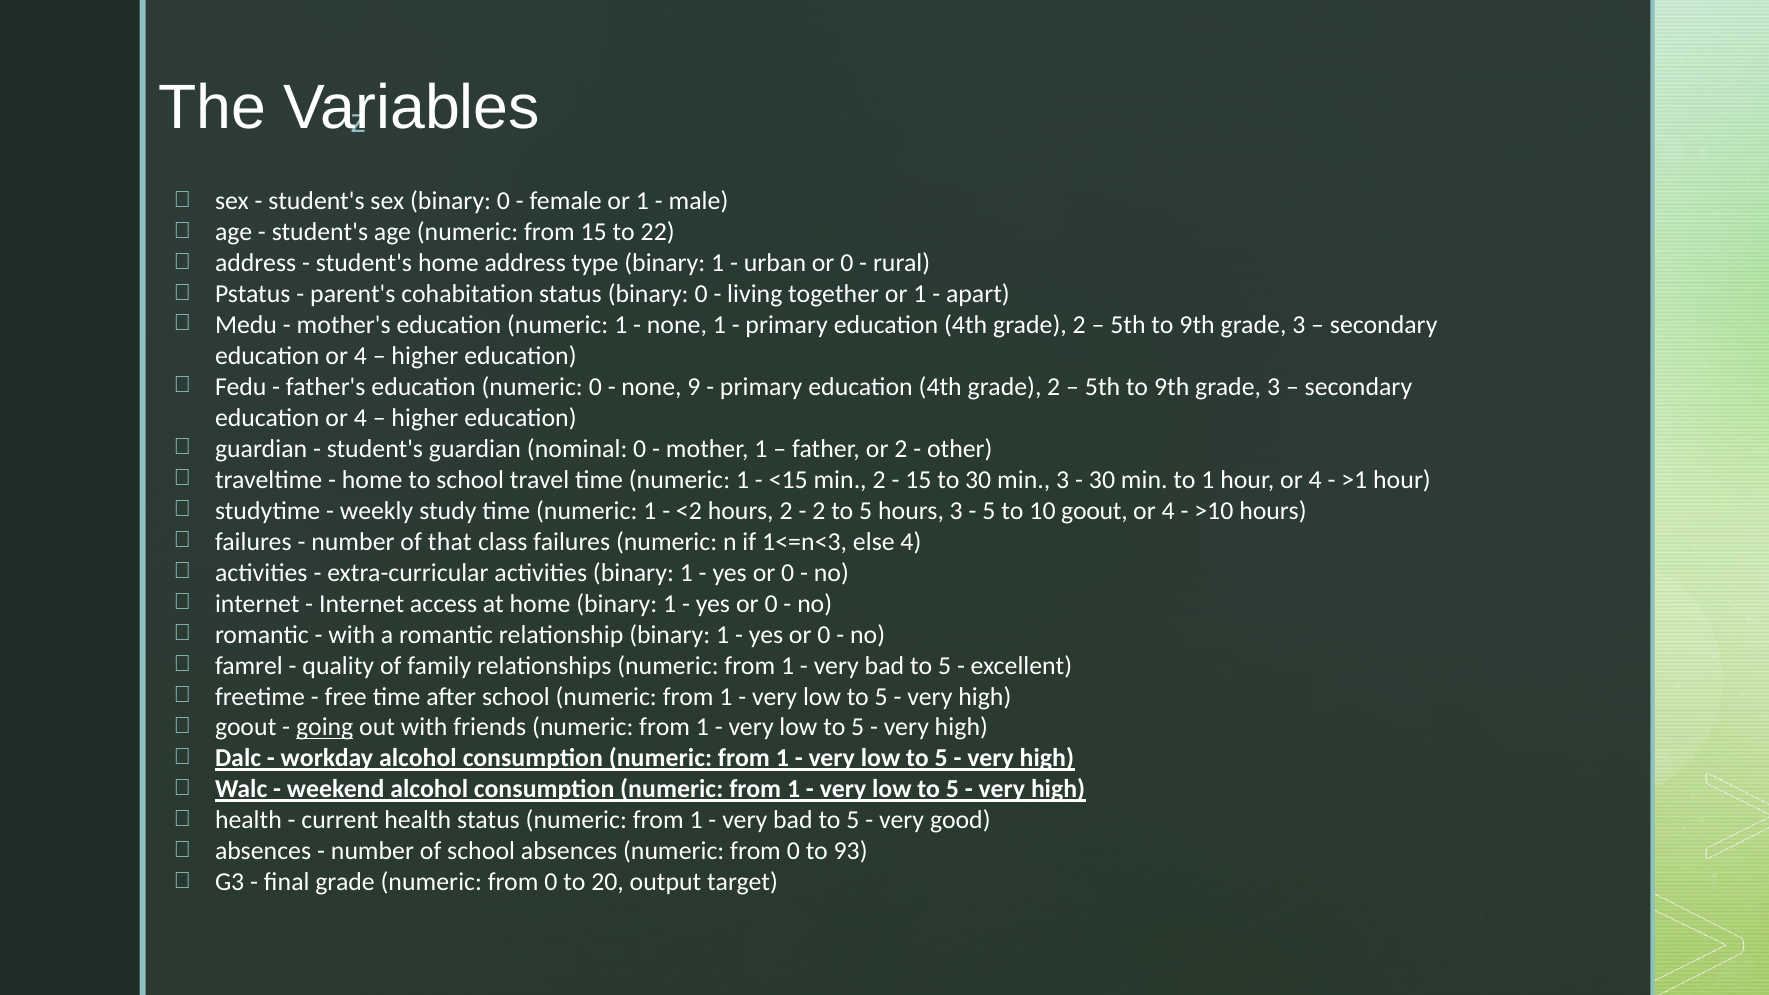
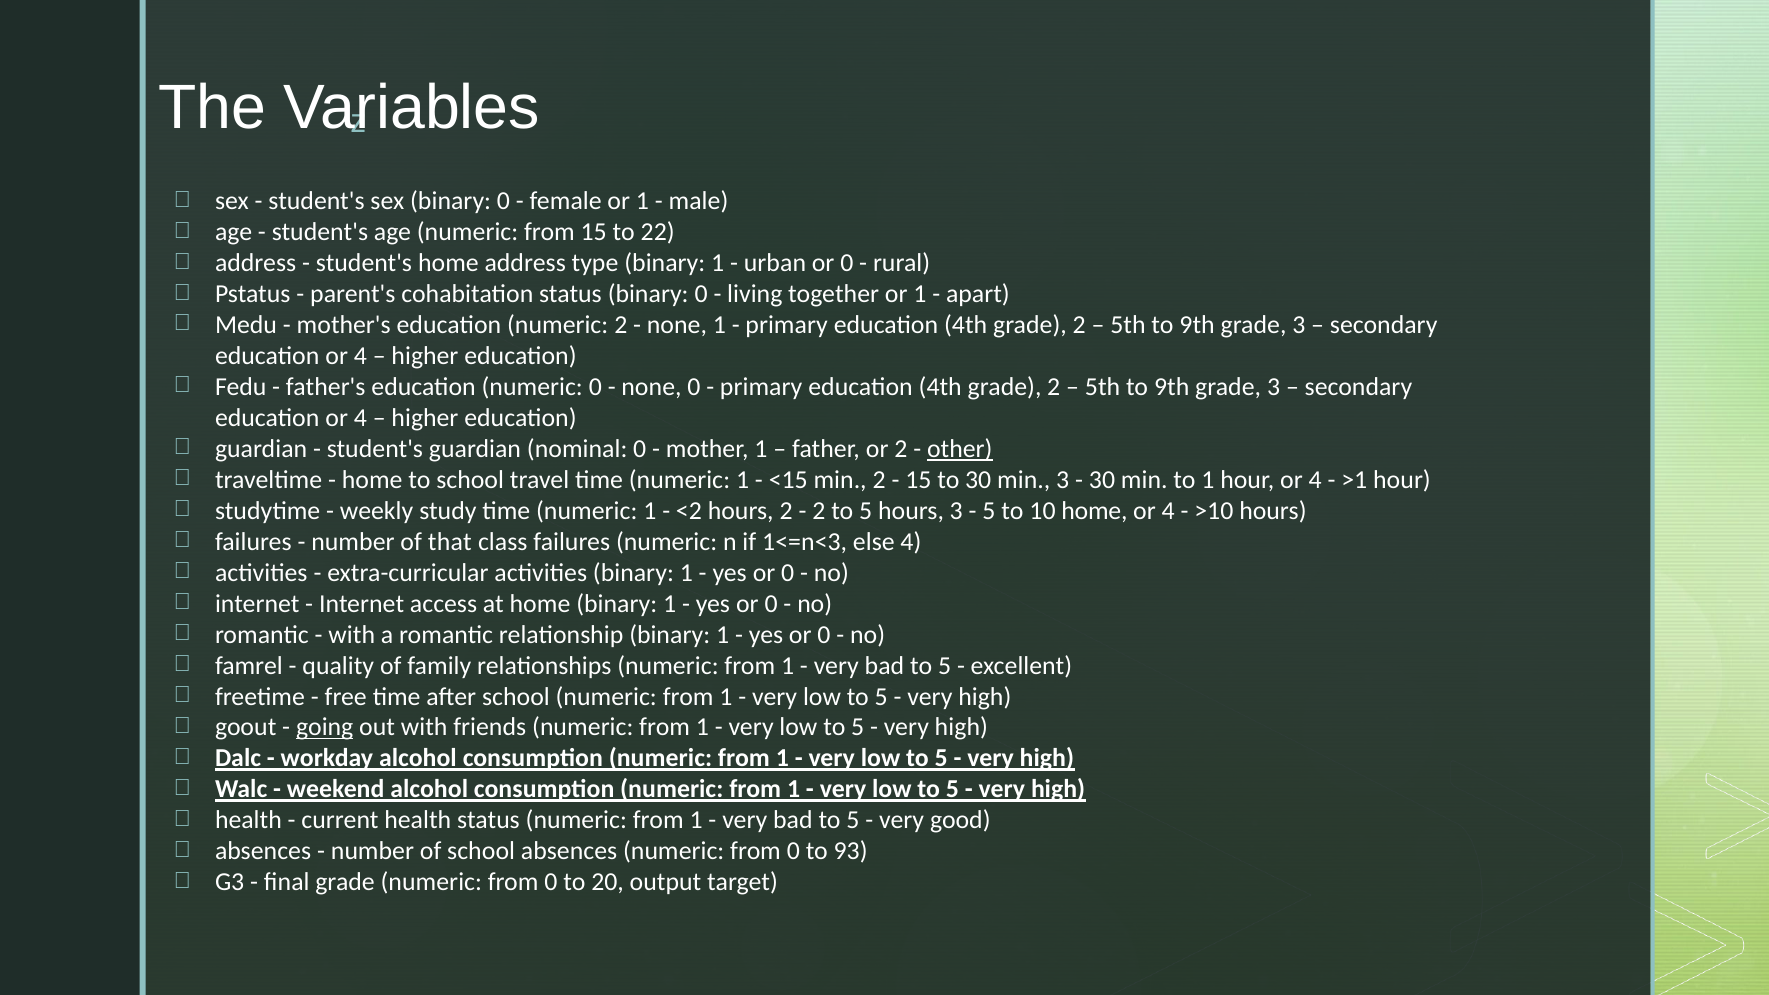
education numeric 1: 1 -> 2
none 9: 9 -> 0
other underline: none -> present
10 goout: goout -> home
